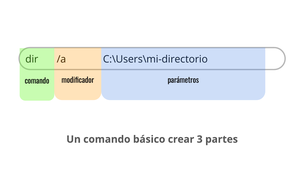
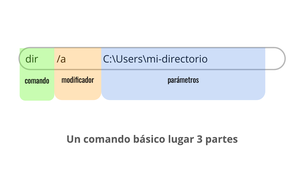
crear: crear -> lugar
